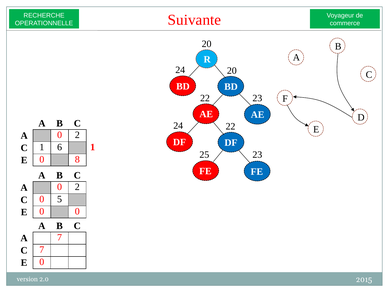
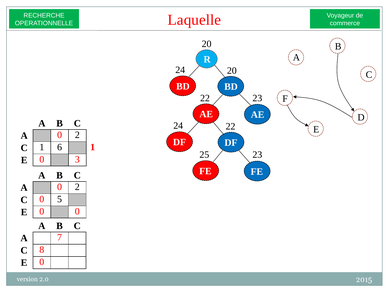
Suivante: Suivante -> Laquelle
8: 8 -> 3
C 7: 7 -> 8
